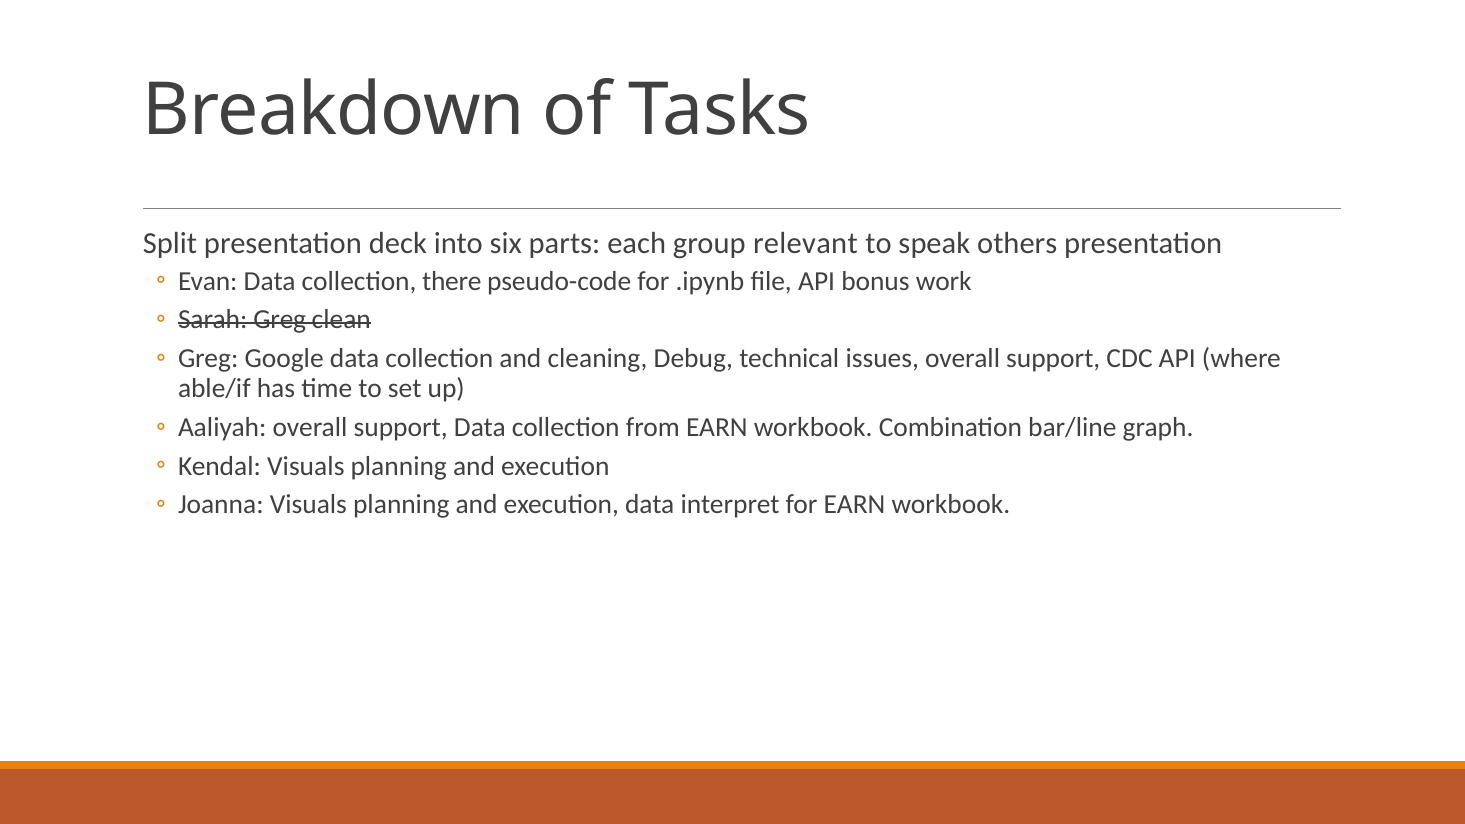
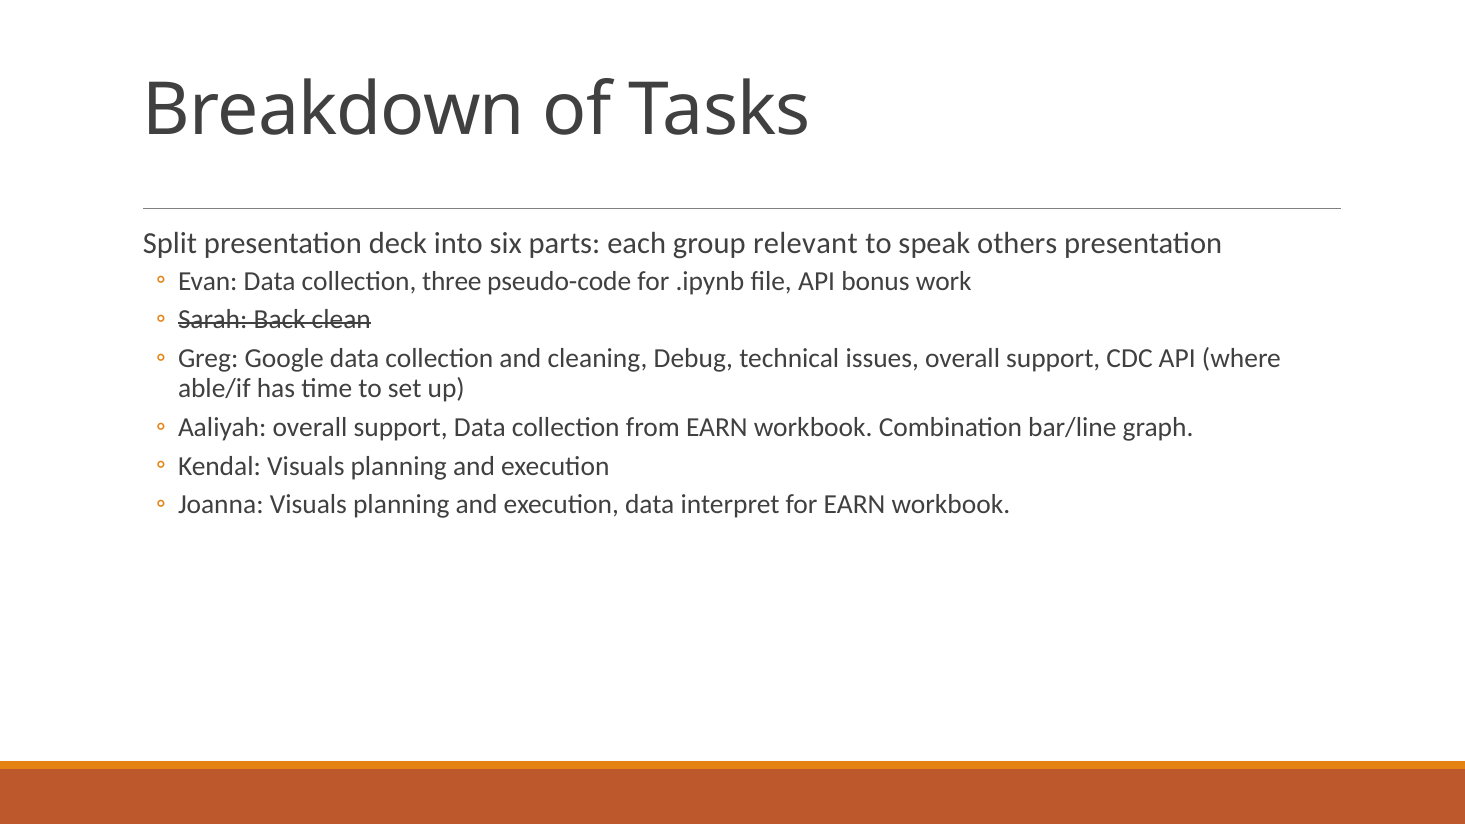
there: there -> three
Sarah Greg: Greg -> Back
